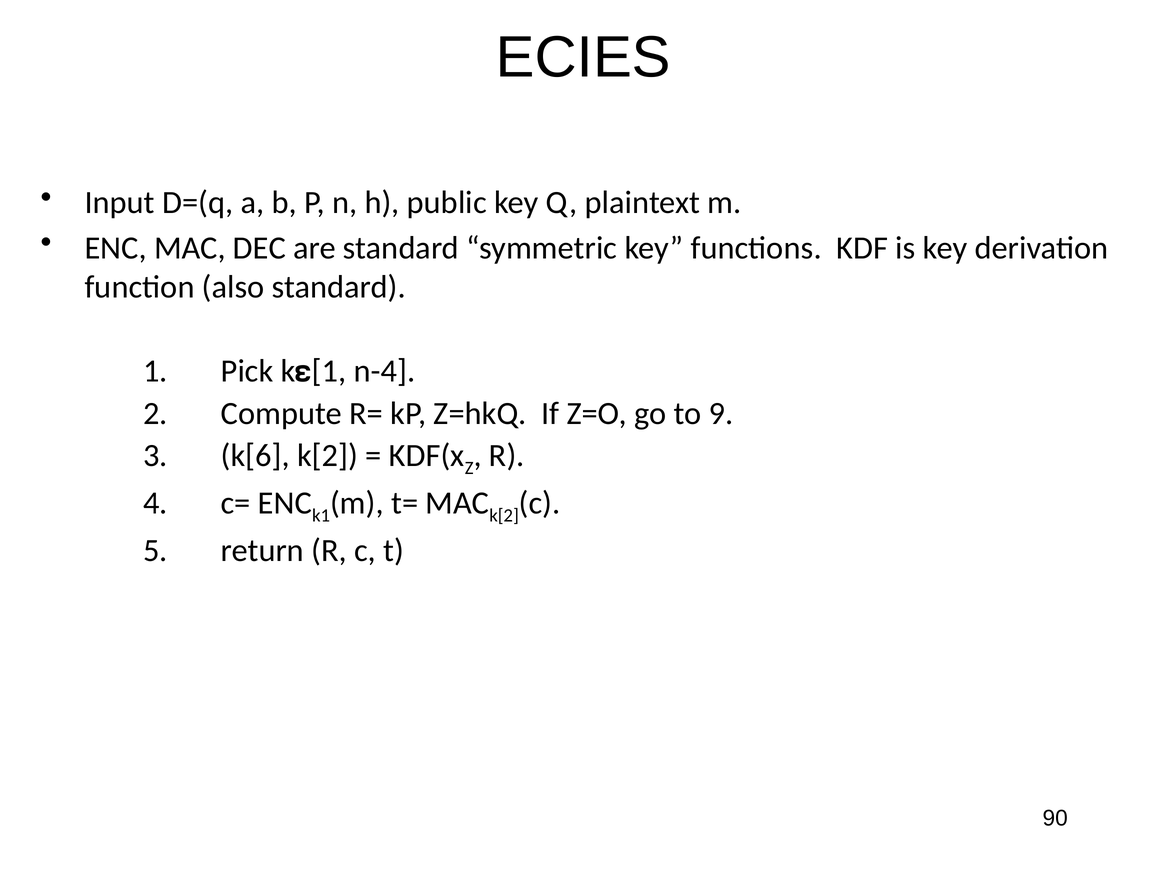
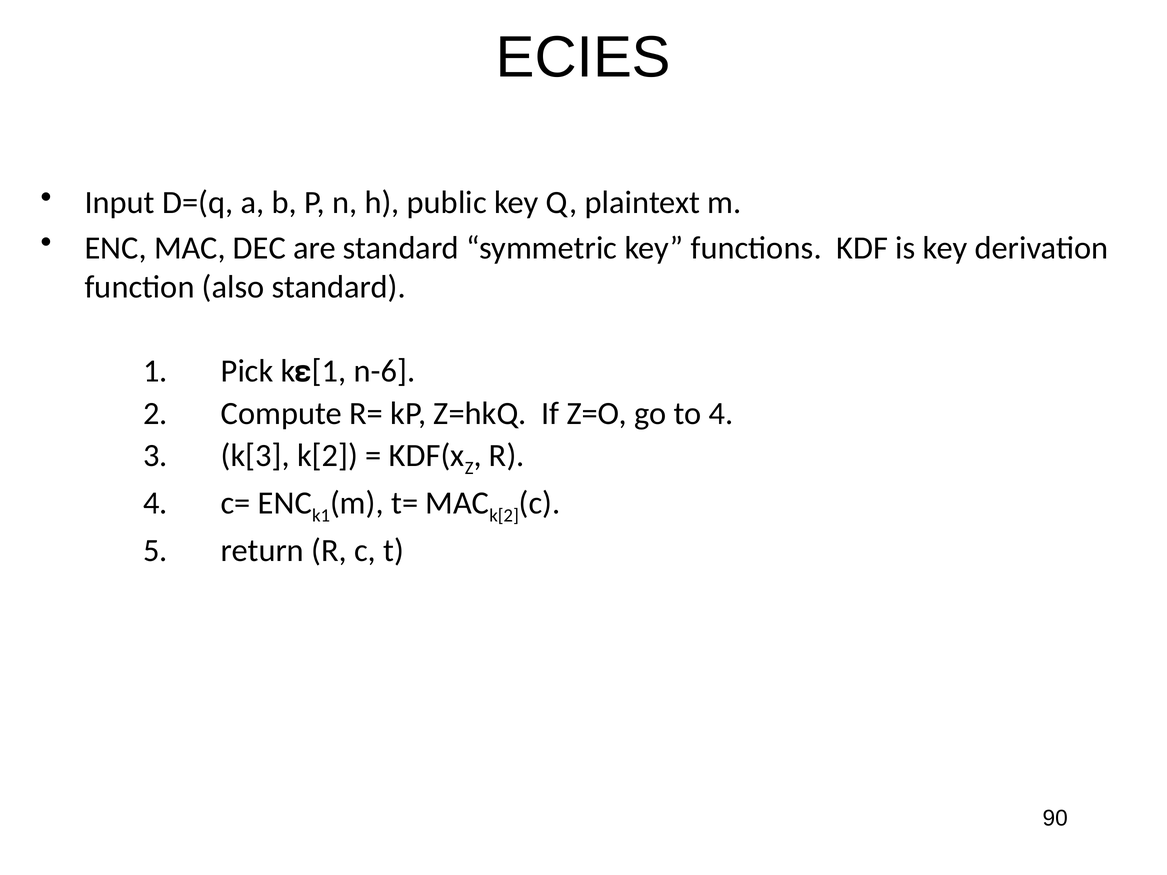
n-4: n-4 -> n-6
to 9: 9 -> 4
k[6: k[6 -> k[3
